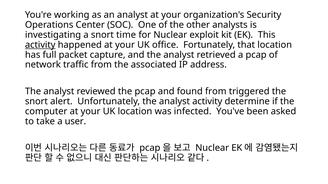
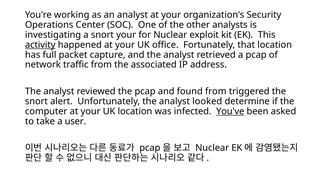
snort time: time -> your
analyst activity: activity -> looked
You've underline: none -> present
